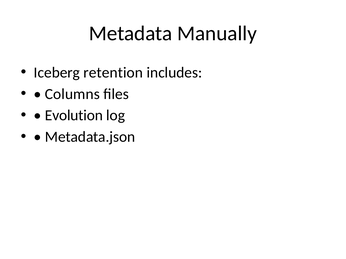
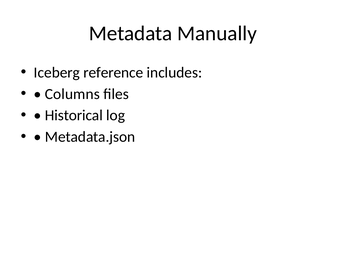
retention: retention -> reference
Evolution: Evolution -> Historical
